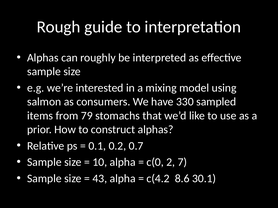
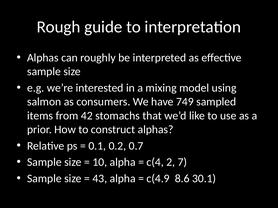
330: 330 -> 749
79: 79 -> 42
c(0: c(0 -> c(4
c(4.2: c(4.2 -> c(4.9
